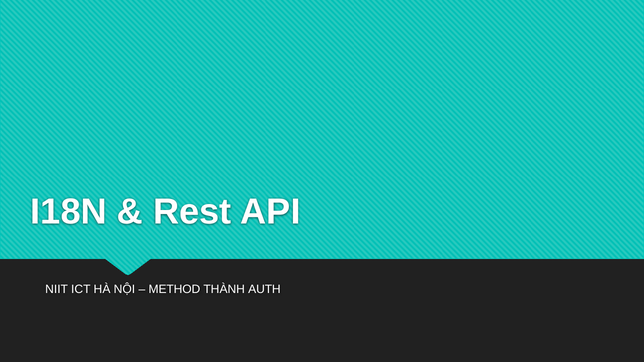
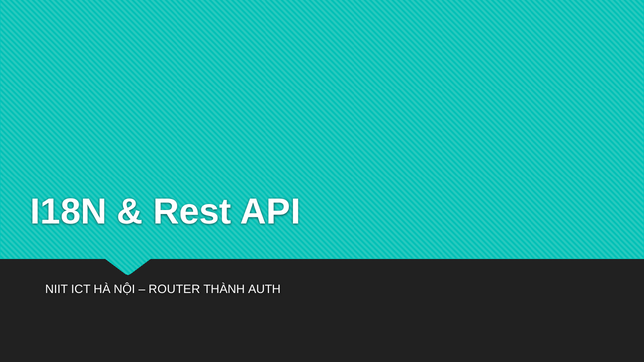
METHOD: METHOD -> ROUTER
